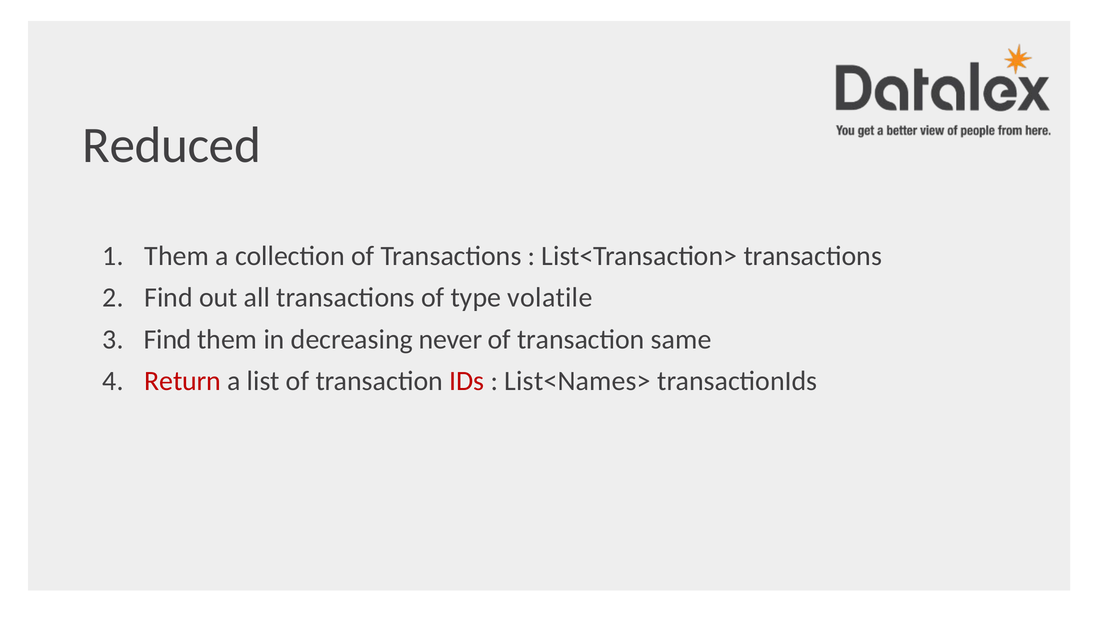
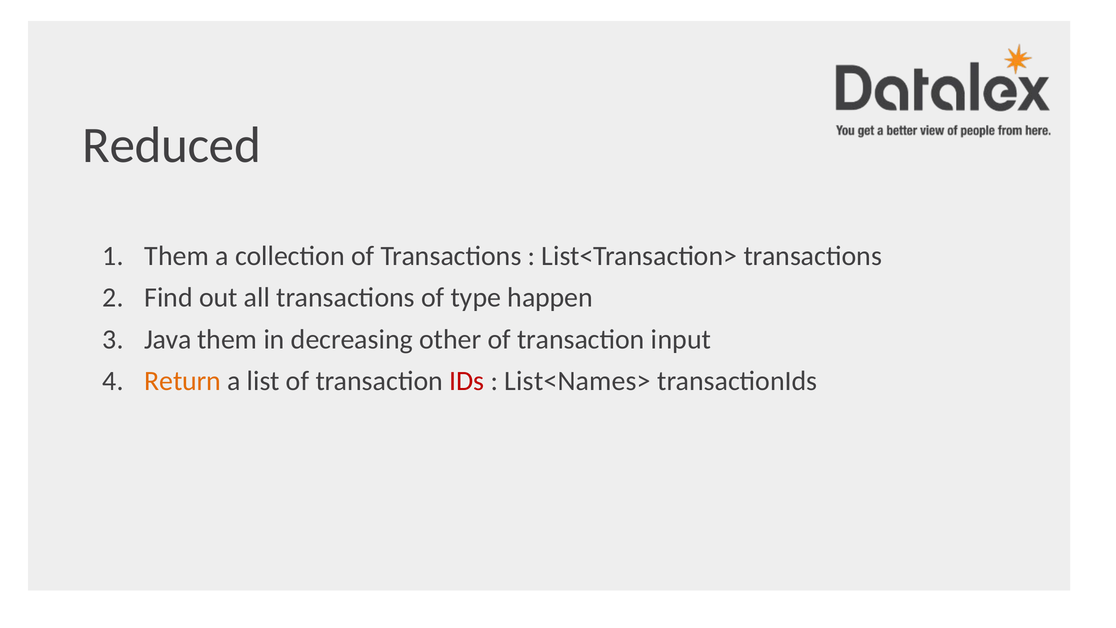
volatile: volatile -> happen
Find at (168, 339): Find -> Java
never: never -> other
same: same -> input
Return colour: red -> orange
